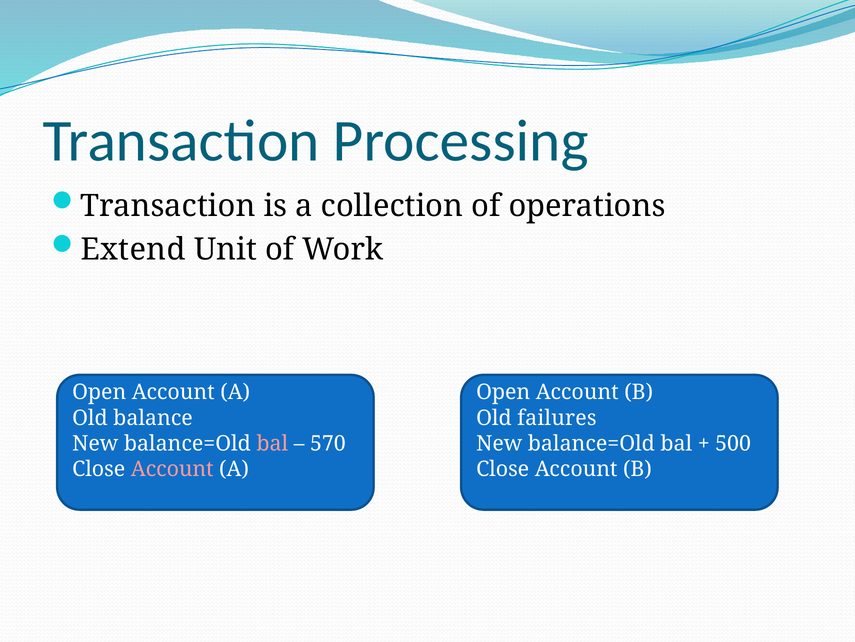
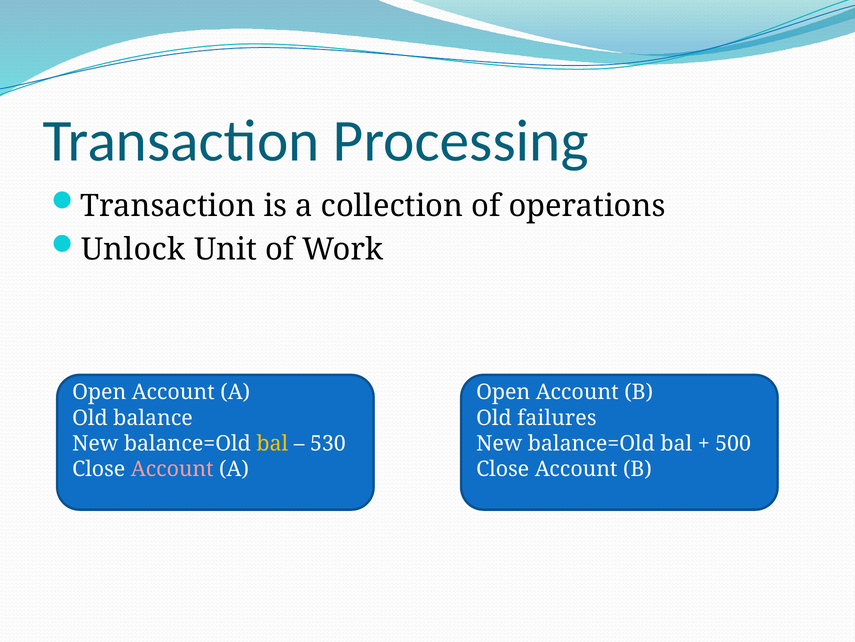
Extend: Extend -> Unlock
bal at (272, 443) colour: pink -> yellow
570: 570 -> 530
